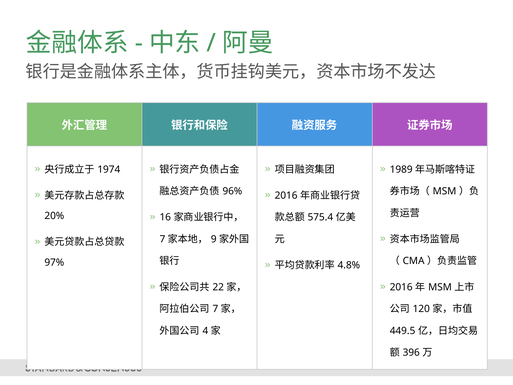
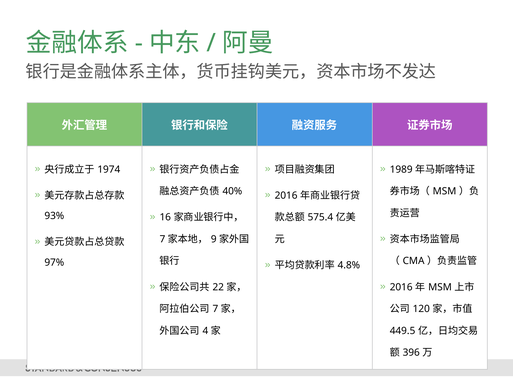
96%: 96% -> 40%
20%: 20% -> 93%
